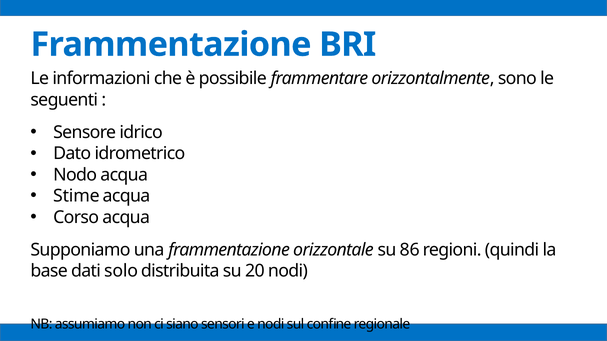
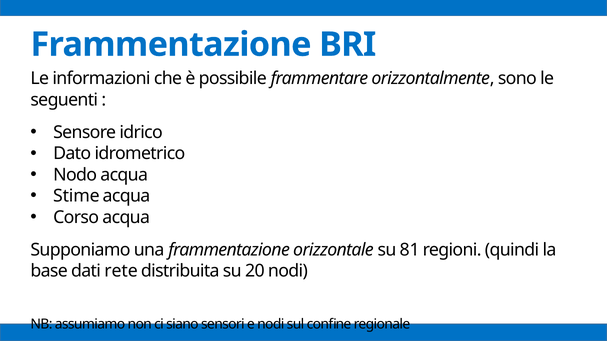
86: 86 -> 81
solo: solo -> rete
